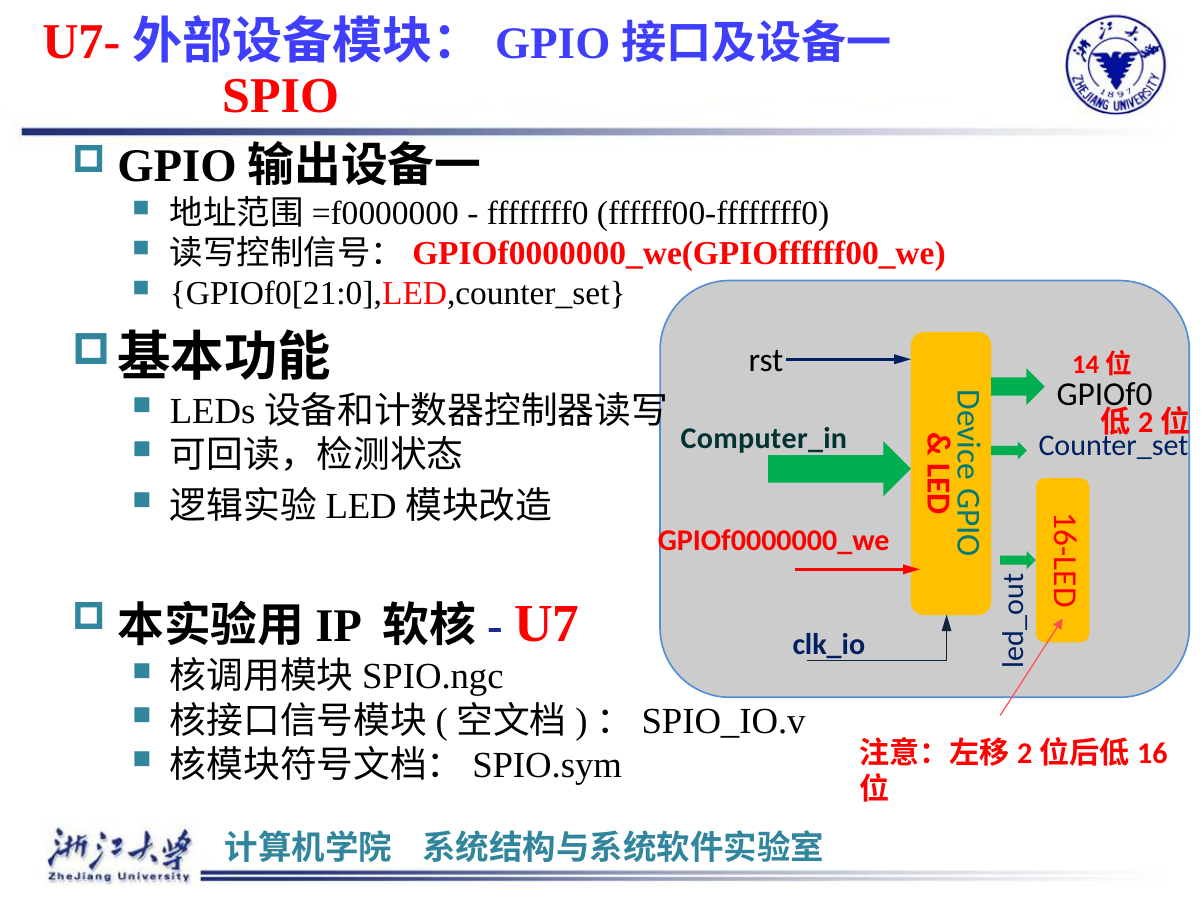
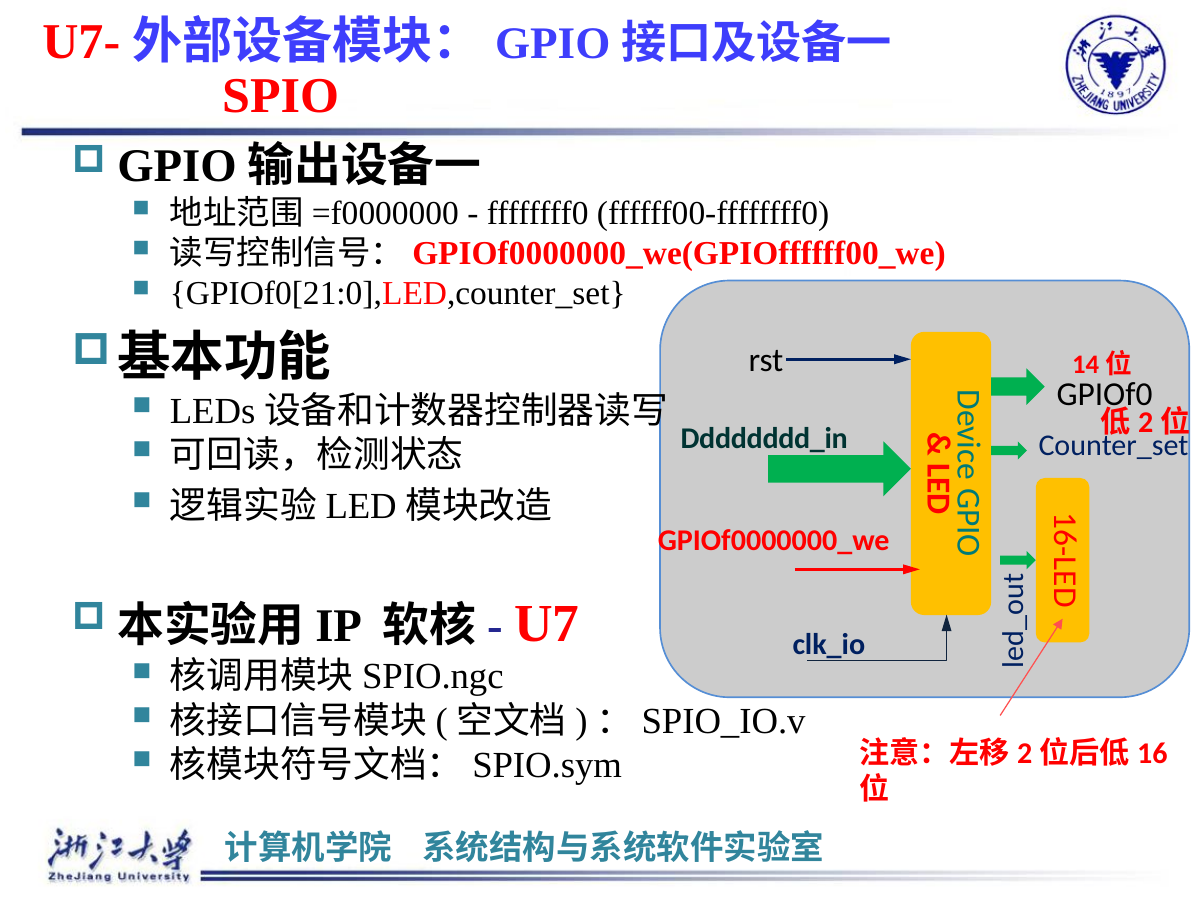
Computer_in: Computer_in -> Dddddddd_in
